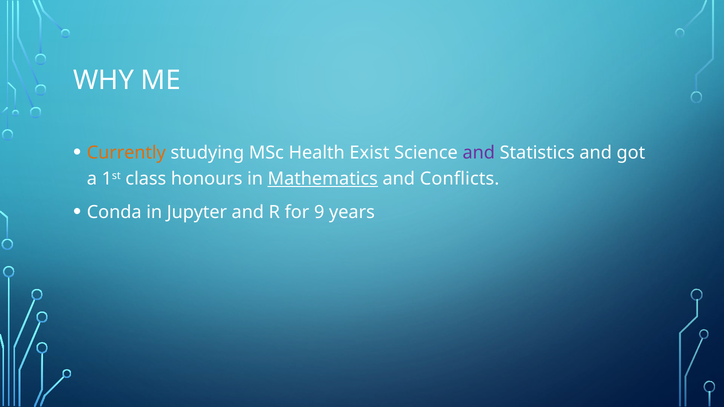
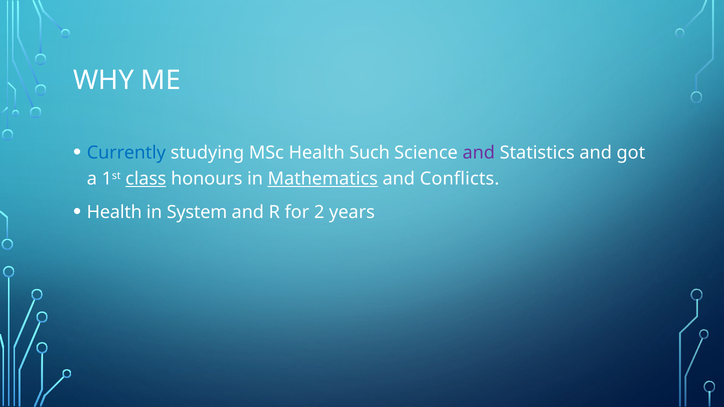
Currently colour: orange -> blue
Exist: Exist -> Such
class underline: none -> present
Conda at (114, 212): Conda -> Health
Jupyter: Jupyter -> System
9: 9 -> 2
